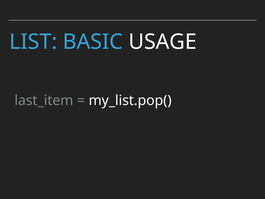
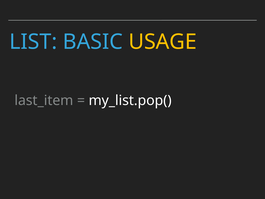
USAGE colour: white -> yellow
